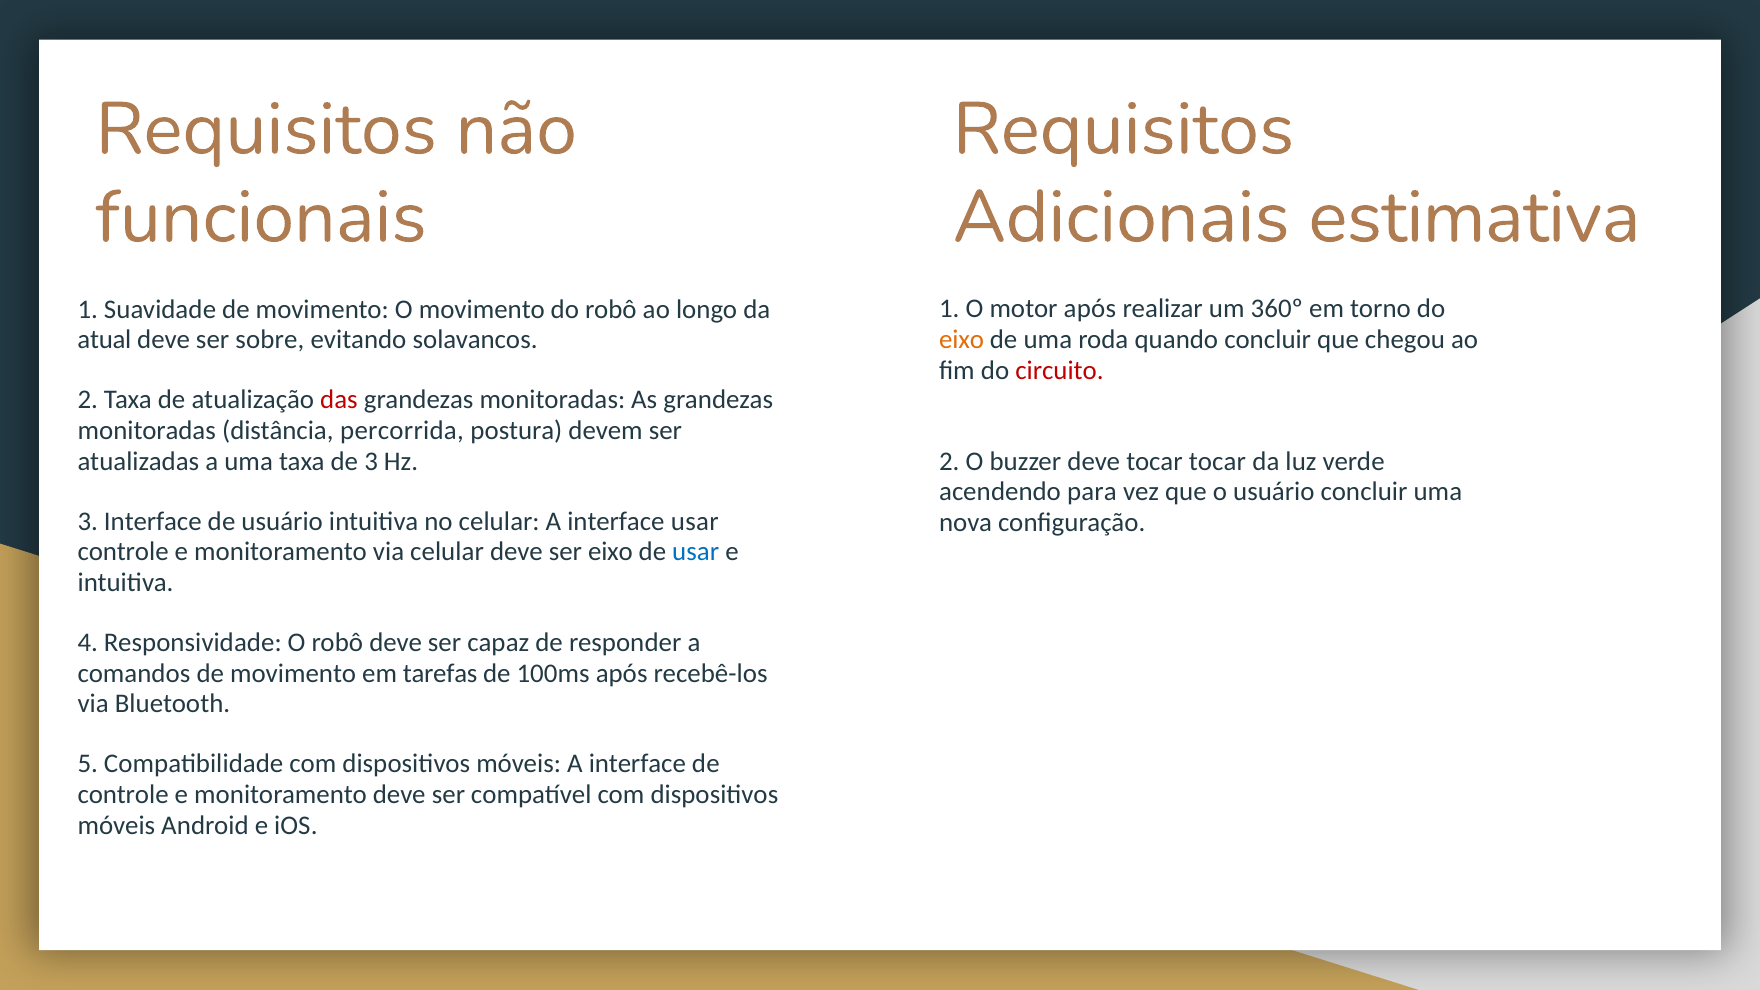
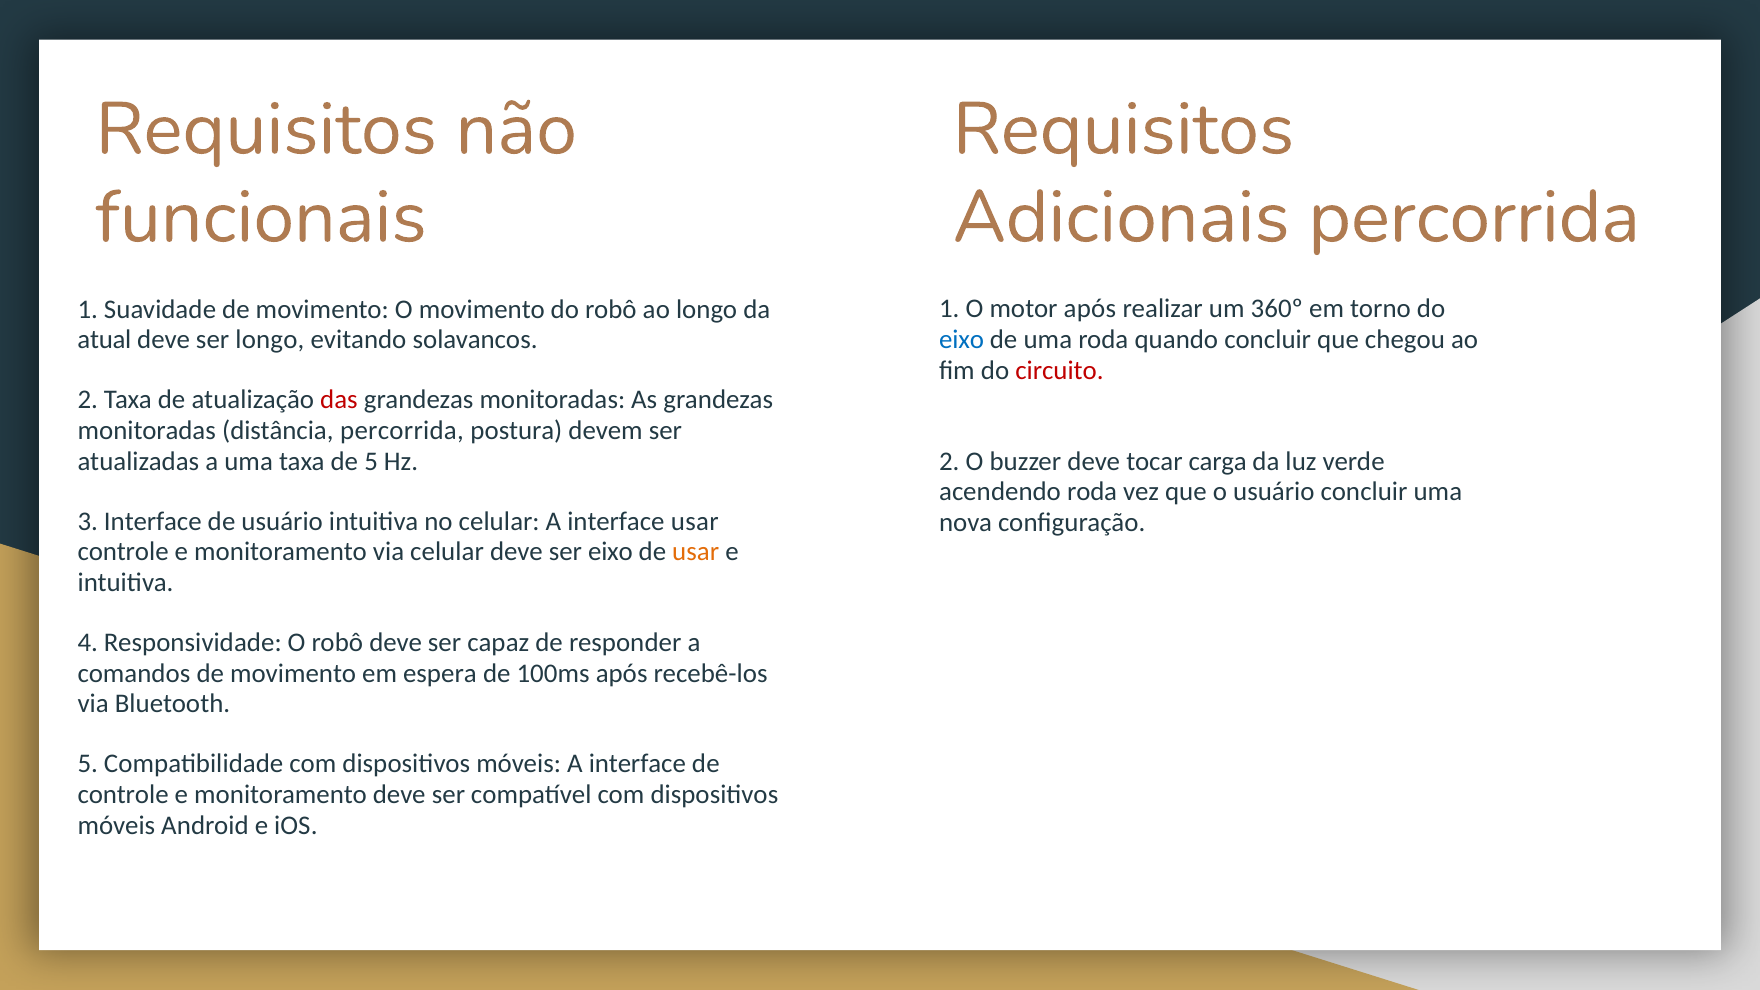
Adicionais estimativa: estimativa -> percorrida
ser sobre: sobre -> longo
eixo at (962, 340) colour: orange -> blue
de 3: 3 -> 5
tocar tocar: tocar -> carga
acendendo para: para -> roda
usar at (696, 552) colour: blue -> orange
tarefas: tarefas -> espera
